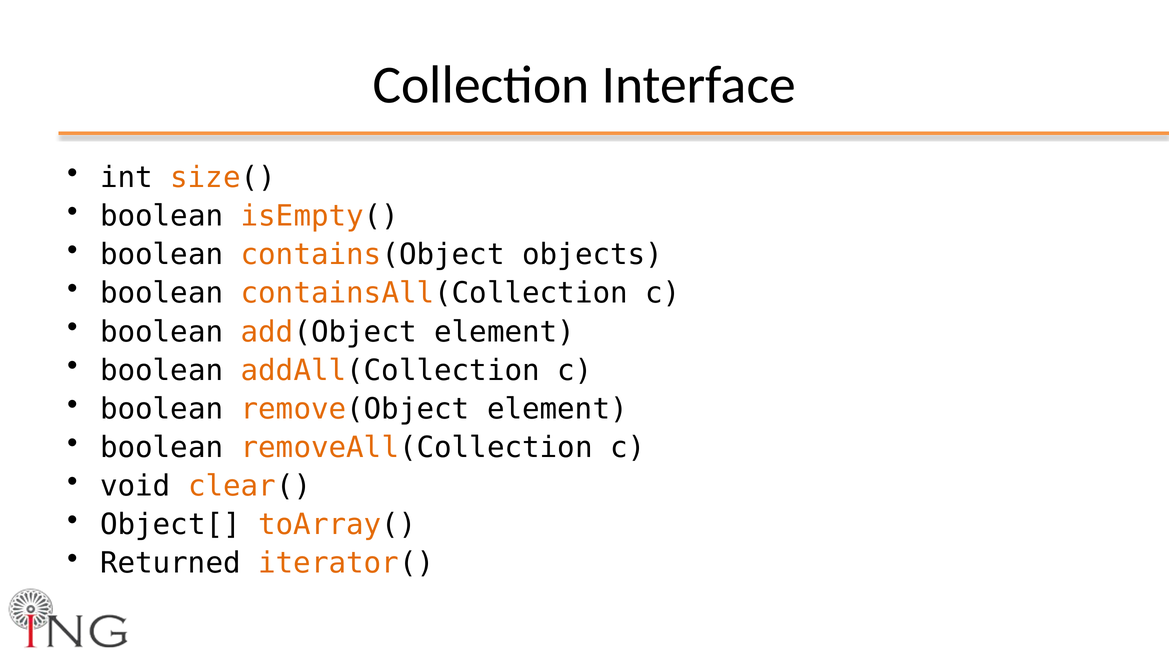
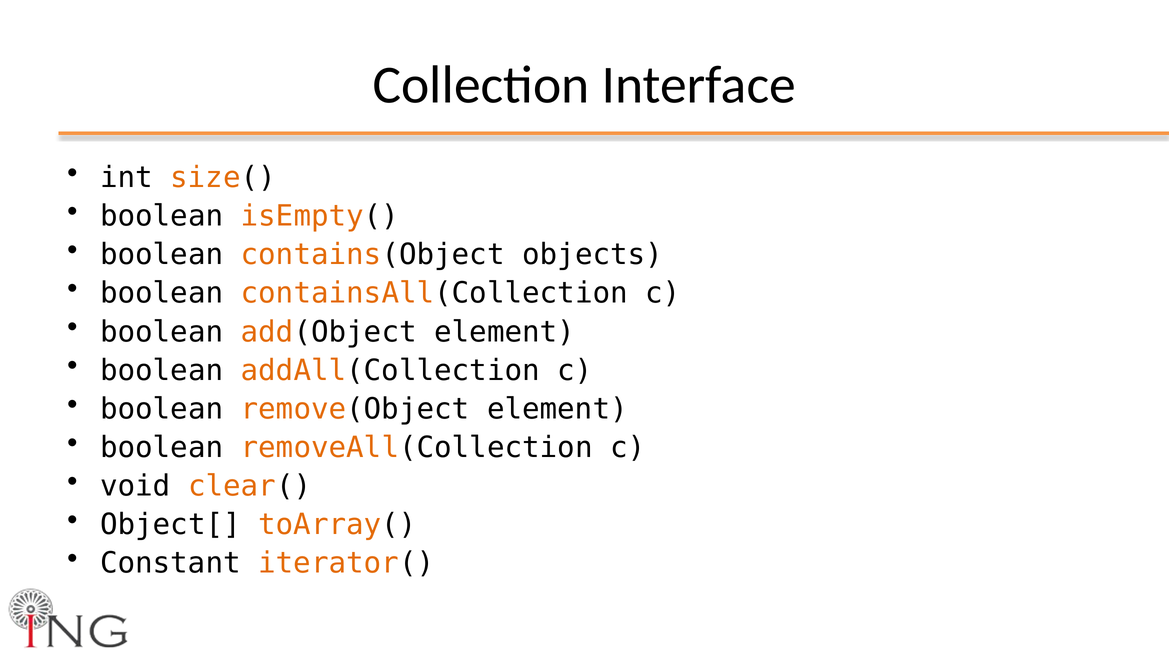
Returned: Returned -> Constant
